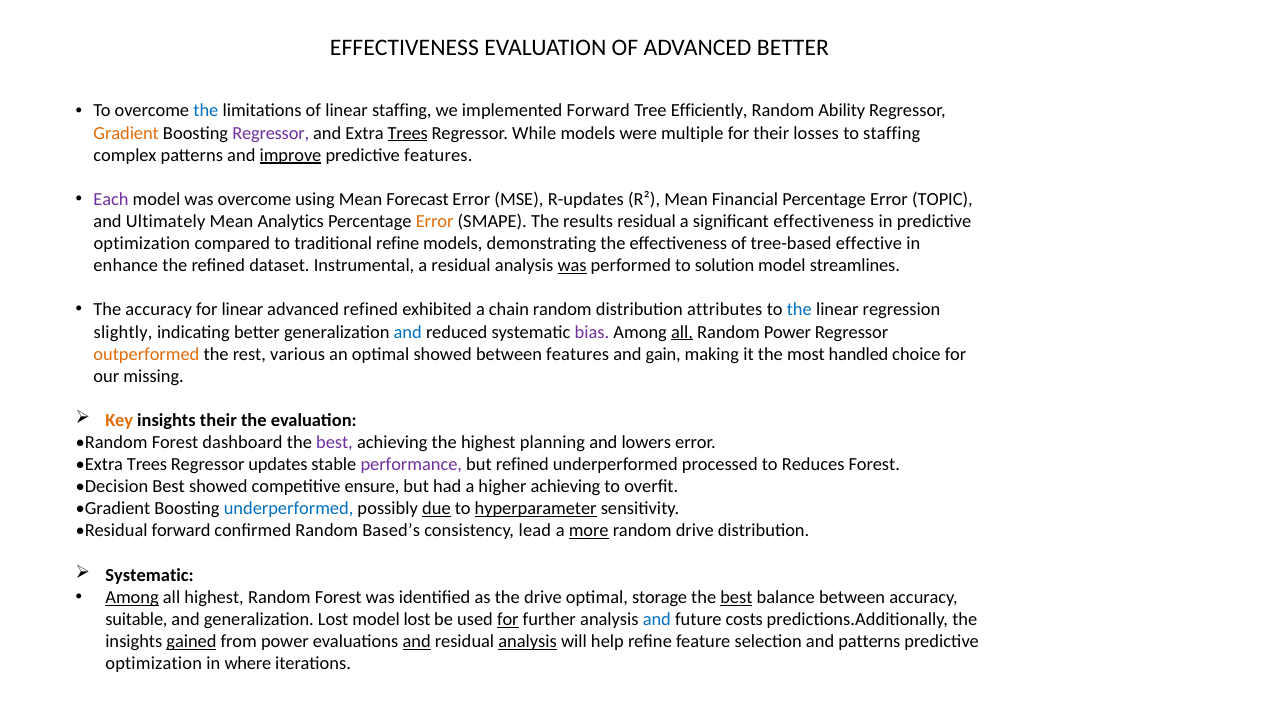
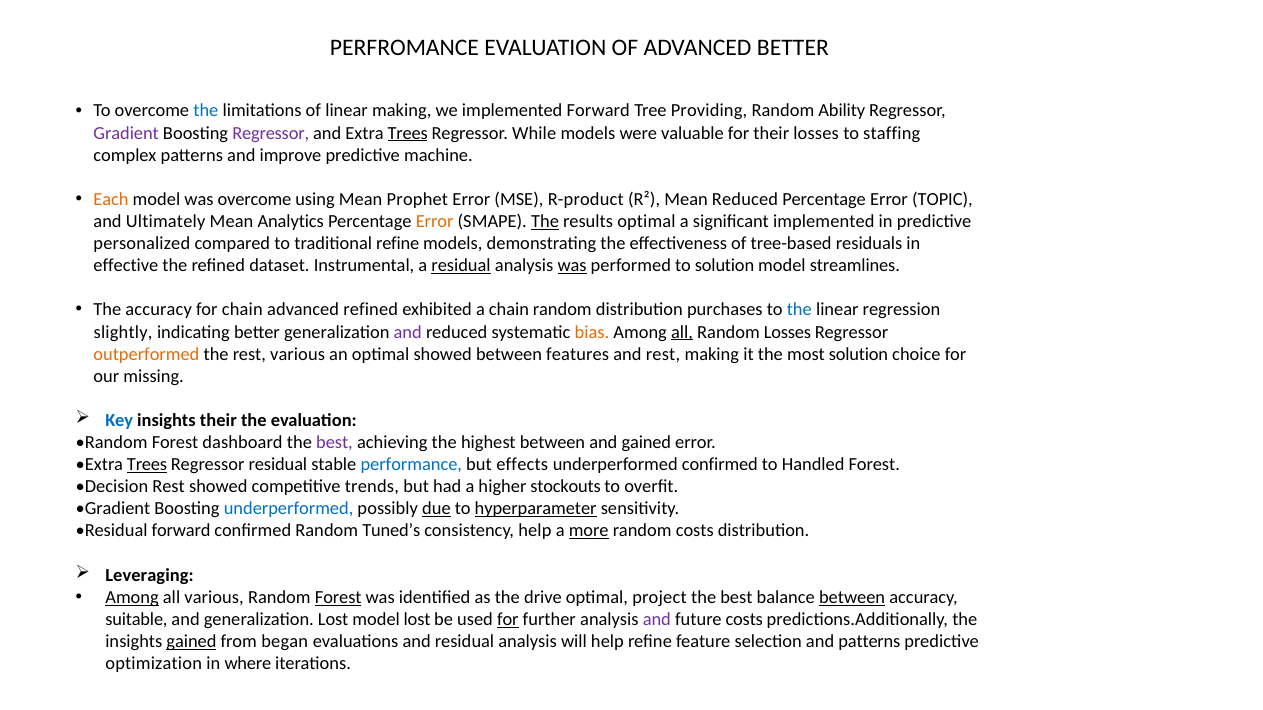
EFFECTIVENESS at (404, 48): EFFECTIVENESS -> PERFROMANCE
linear staffing: staffing -> making
Efficiently: Efficiently -> Providing
Gradient at (126, 133) colour: orange -> purple
multiple: multiple -> valuable
improve underline: present -> none
predictive features: features -> machine
Each colour: purple -> orange
Forecast: Forecast -> Prophet
R-updates: R-updates -> R-product
Mean Financial: Financial -> Reduced
The at (545, 222) underline: none -> present
results residual: residual -> optimal
significant effectiveness: effectiveness -> implemented
optimization at (142, 244): optimization -> personalized
effective: effective -> residuals
enhance: enhance -> effective
residual at (461, 266) underline: none -> present
for linear: linear -> chain
attributes: attributes -> purchases
and at (408, 332) colour: blue -> purple
bias colour: purple -> orange
Random Power: Power -> Losses
and gain: gain -> rest
most handled: handled -> solution
Key colour: orange -> blue
highest planning: planning -> between
and lowers: lowers -> gained
Trees at (147, 465) underline: none -> present
Regressor updates: updates -> residual
performance colour: purple -> blue
but refined: refined -> effects
underperformed processed: processed -> confirmed
Reduces: Reduces -> Handled
Decision Best: Best -> Rest
ensure: ensure -> trends
higher achieving: achieving -> stockouts
Based’s: Based’s -> Tuned’s
consistency lead: lead -> help
random drive: drive -> costs
Systematic at (150, 575): Systematic -> Leveraging
all highest: highest -> various
Forest at (338, 598) underline: none -> present
storage: storage -> project
best at (736, 598) underline: present -> none
between at (852, 598) underline: none -> present
and at (657, 620) colour: blue -> purple
from power: power -> began
and at (417, 642) underline: present -> none
analysis at (528, 642) underline: present -> none
